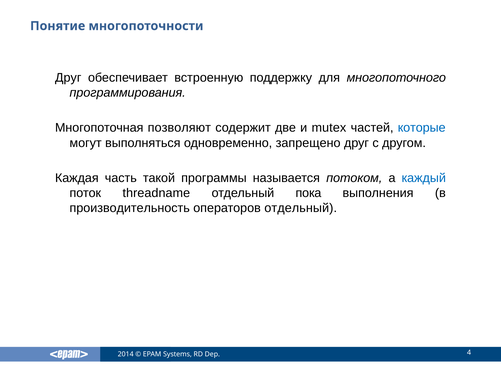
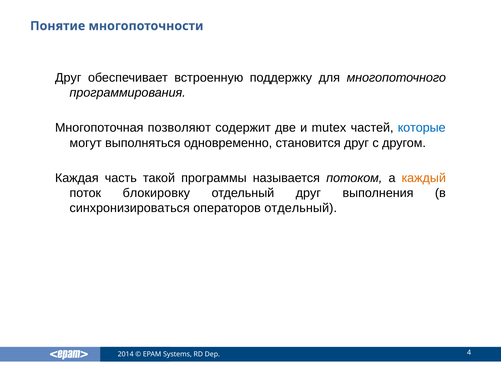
запрещено: запрещено -> становится
каждый colour: blue -> orange
threadname: threadname -> блокировку
отдельный пока: пока -> друг
производительность: производительность -> синхронизироваться
